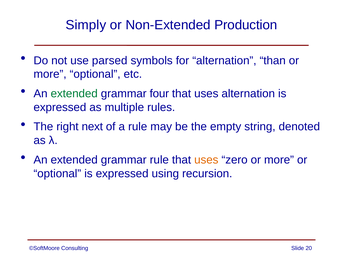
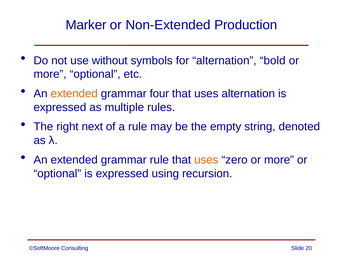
Simply: Simply -> Marker
parsed: parsed -> without
than: than -> bold
extended at (74, 94) colour: green -> orange
